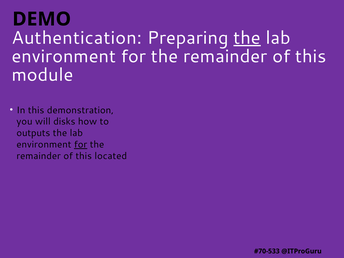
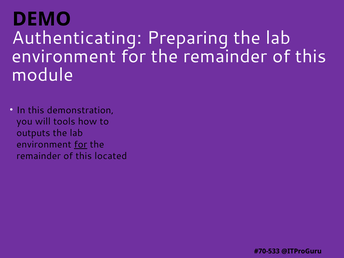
Authentication: Authentication -> Authenticating
the at (247, 38) underline: present -> none
disks: disks -> tools
